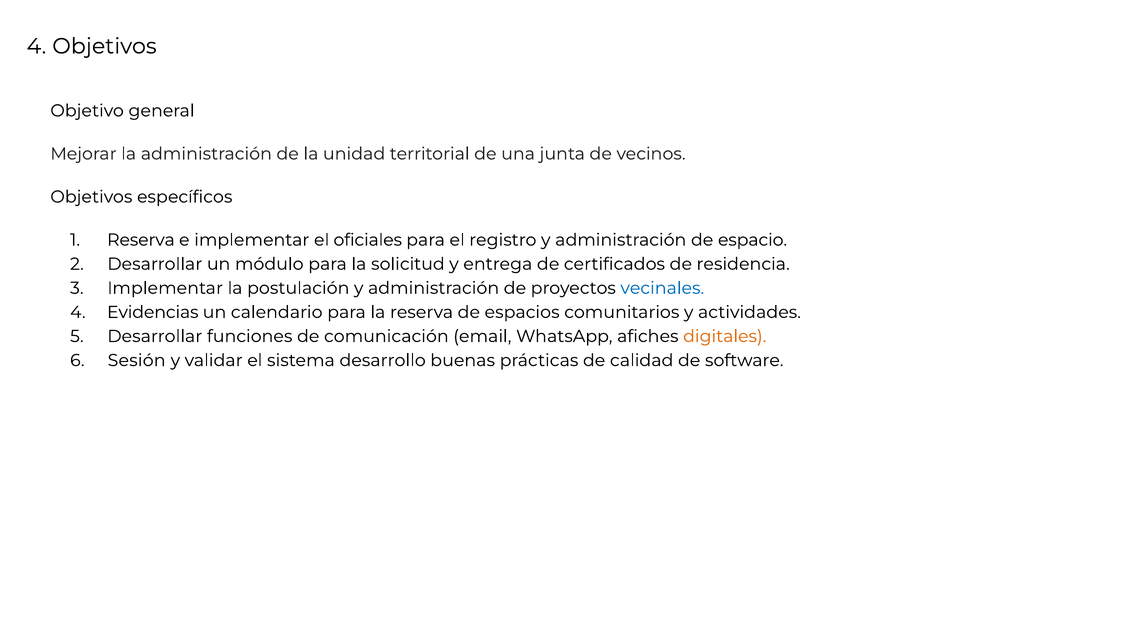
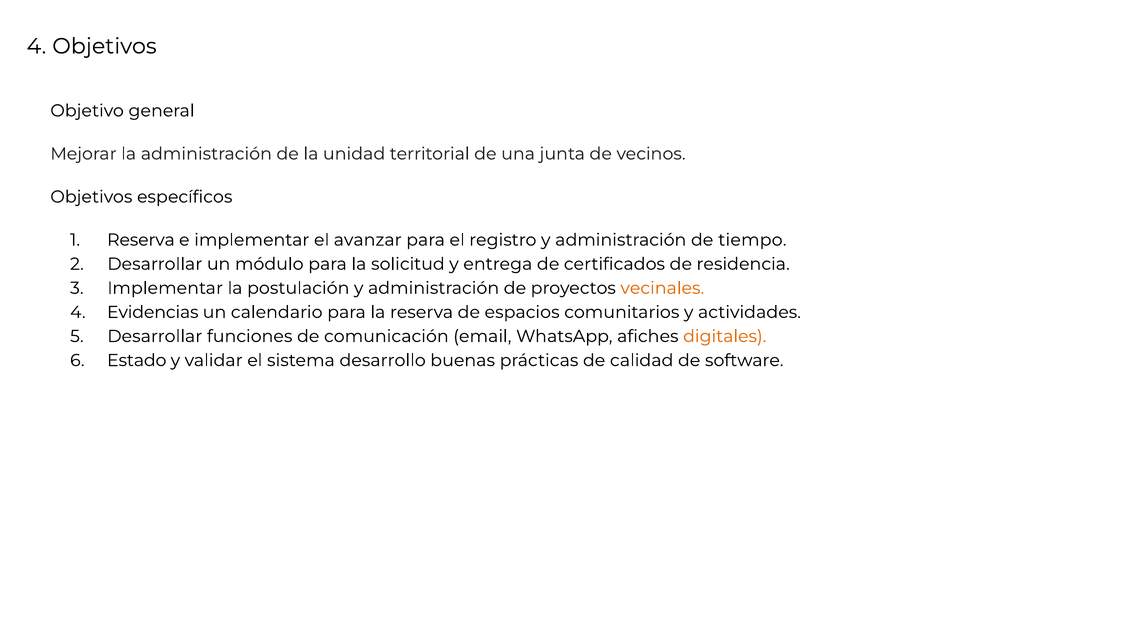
oficiales: oficiales -> avanzar
espacio: espacio -> tiempo
vecinales colour: blue -> orange
Sesión: Sesión -> Estado
